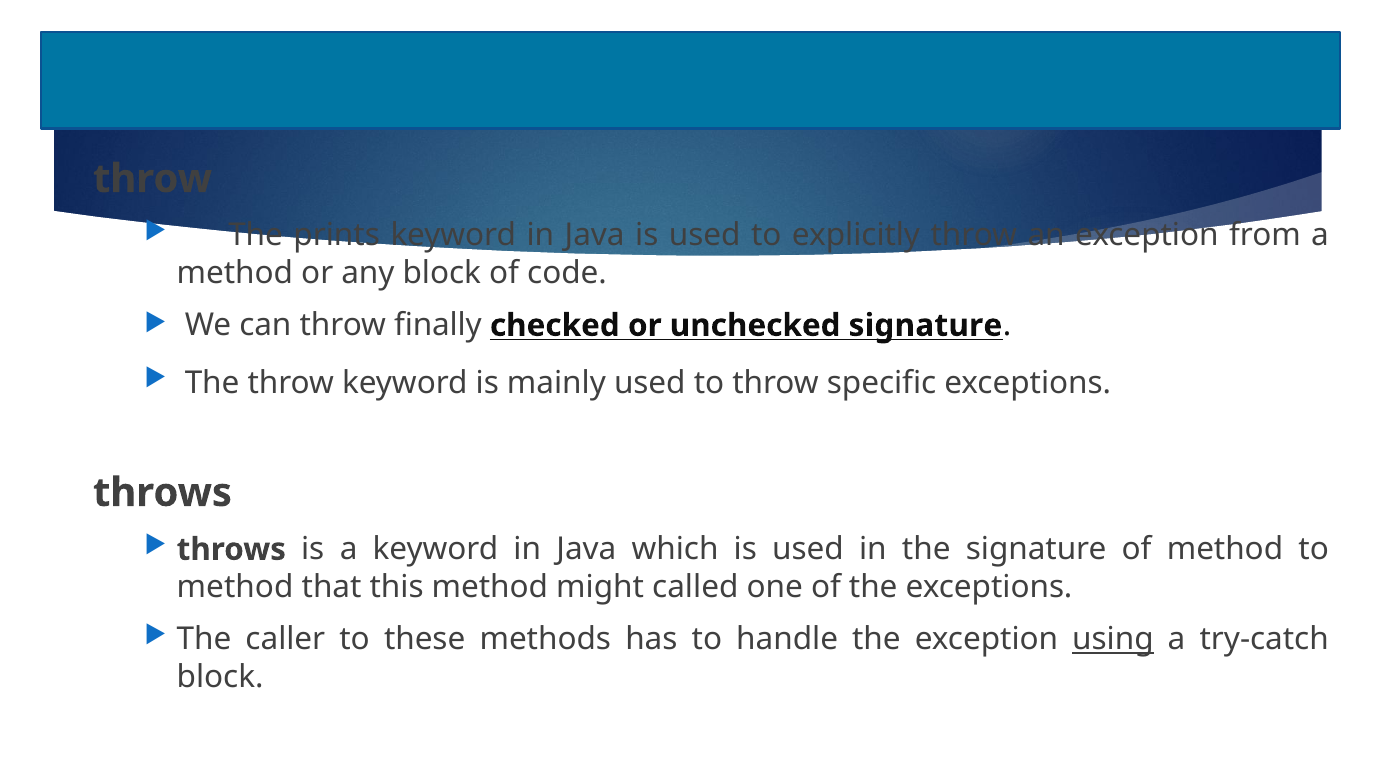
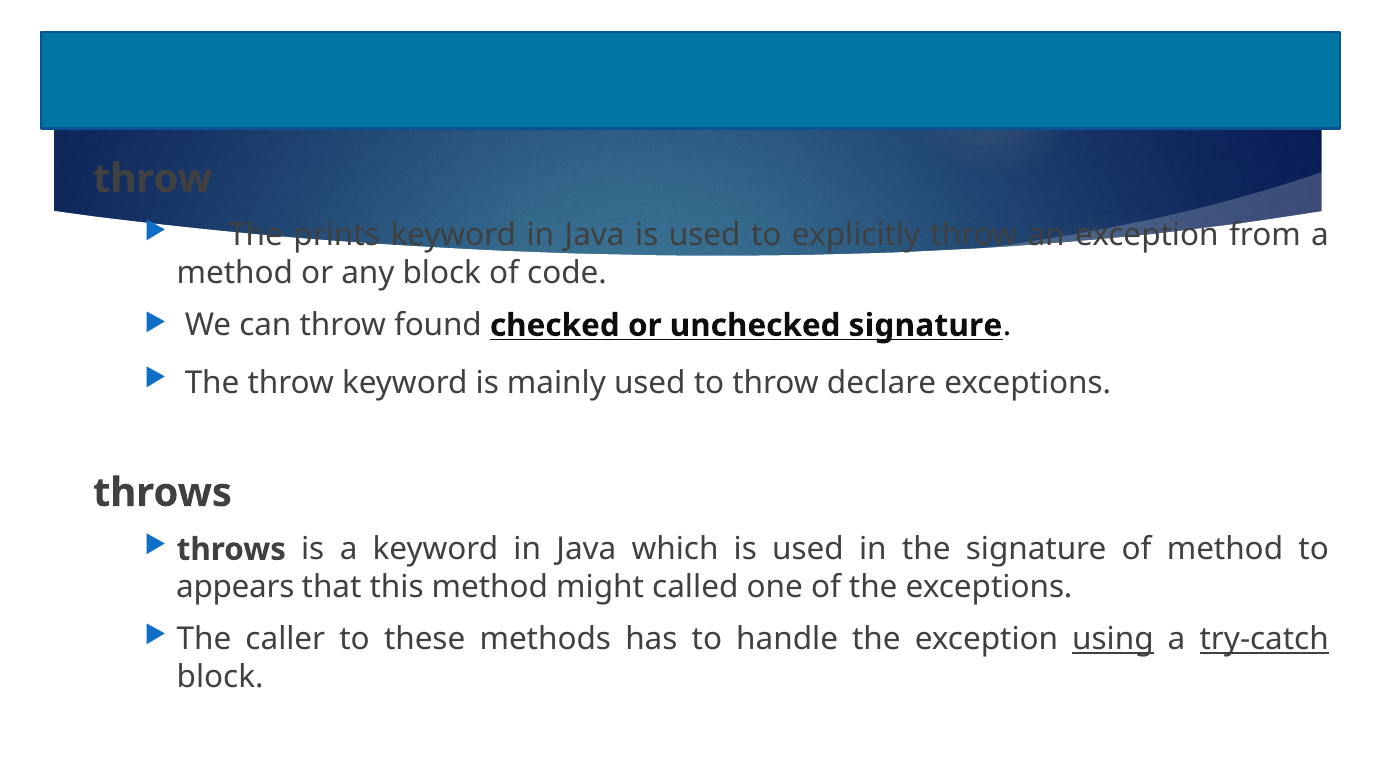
finally: finally -> found
specific: specific -> declare
method at (235, 587): method -> appears
try-catch underline: none -> present
